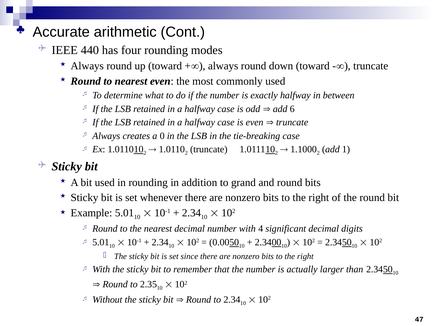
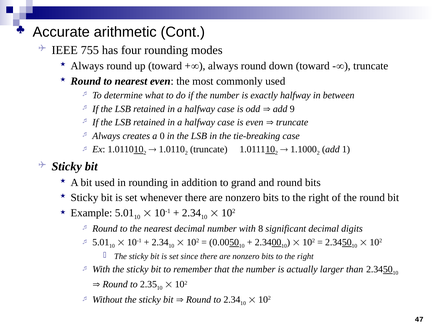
440: 440 -> 755
6: 6 -> 9
4: 4 -> 8
